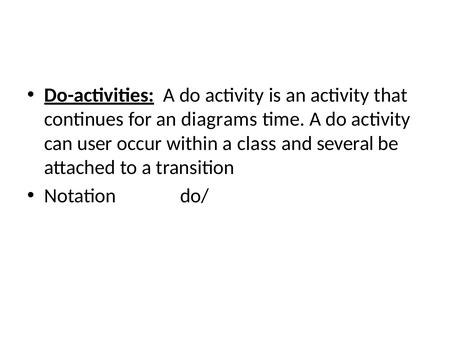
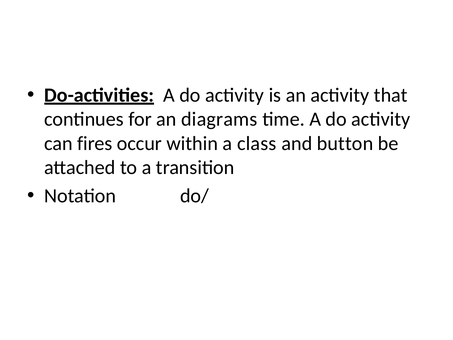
user: user -> fires
several: several -> button
